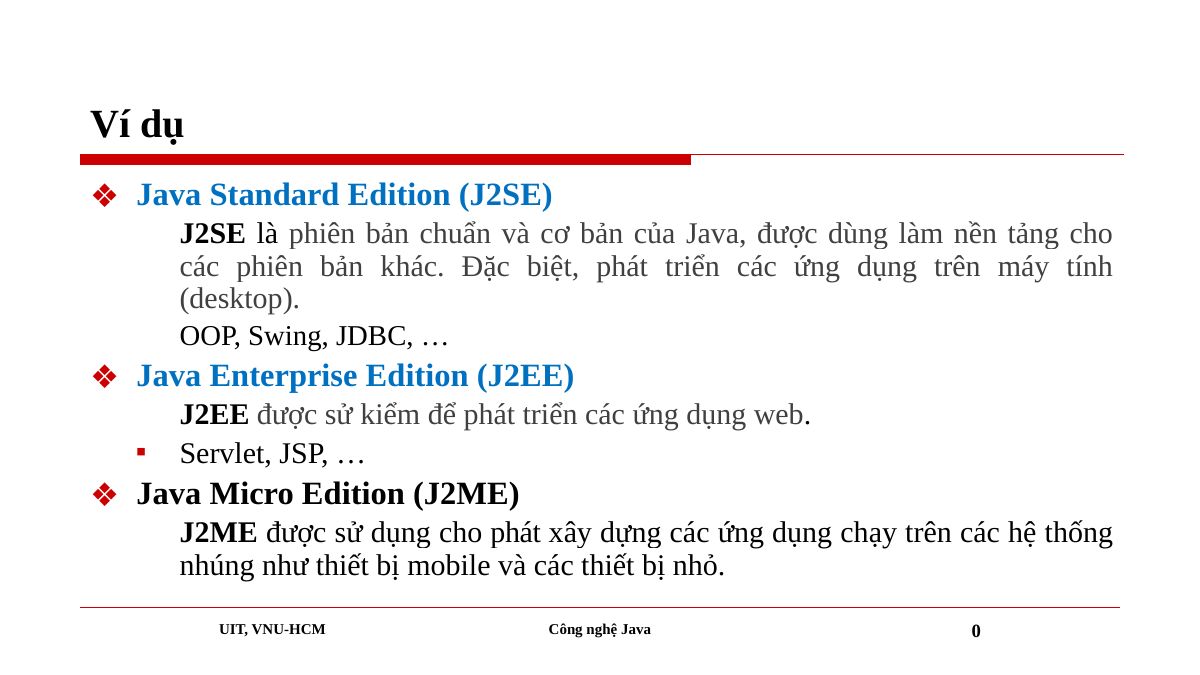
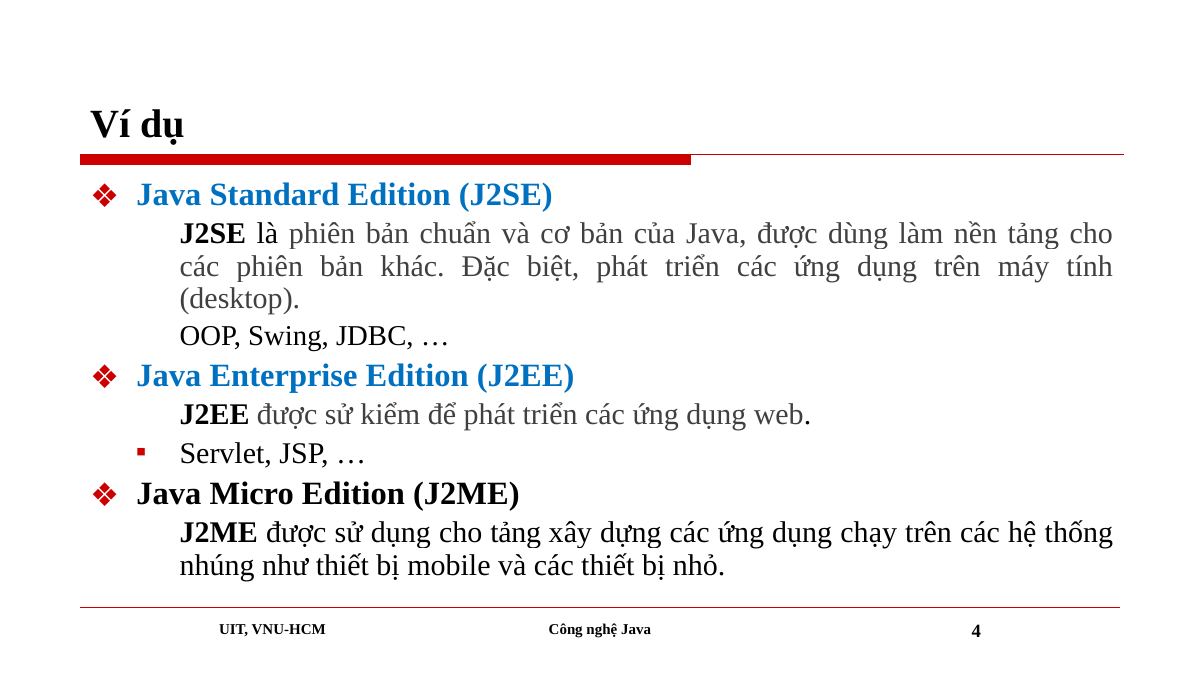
cho phát: phát -> tảng
0: 0 -> 4
